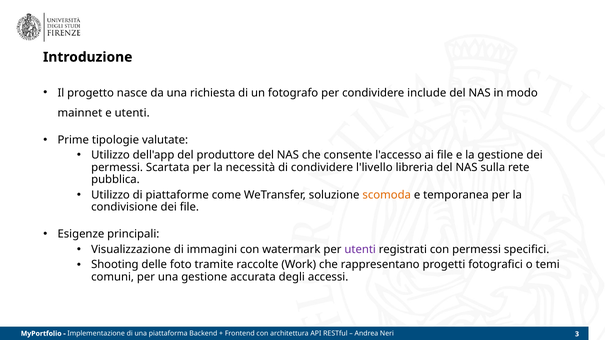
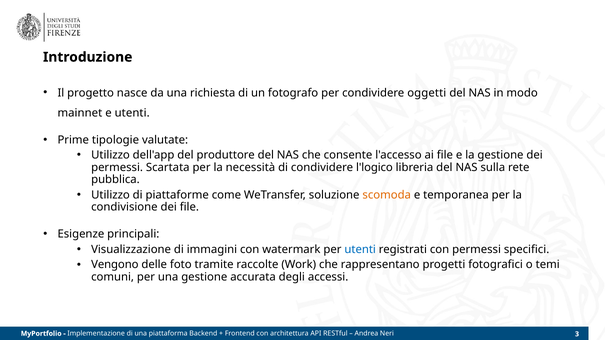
include: include -> oggetti
l'livello: l'livello -> l'logico
utenti at (360, 250) colour: purple -> blue
Shooting: Shooting -> Vengono
